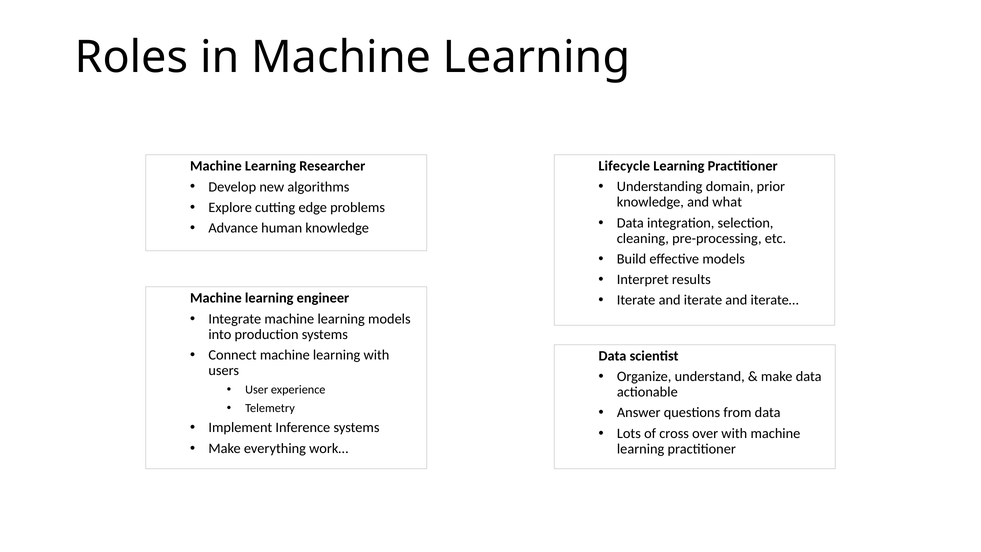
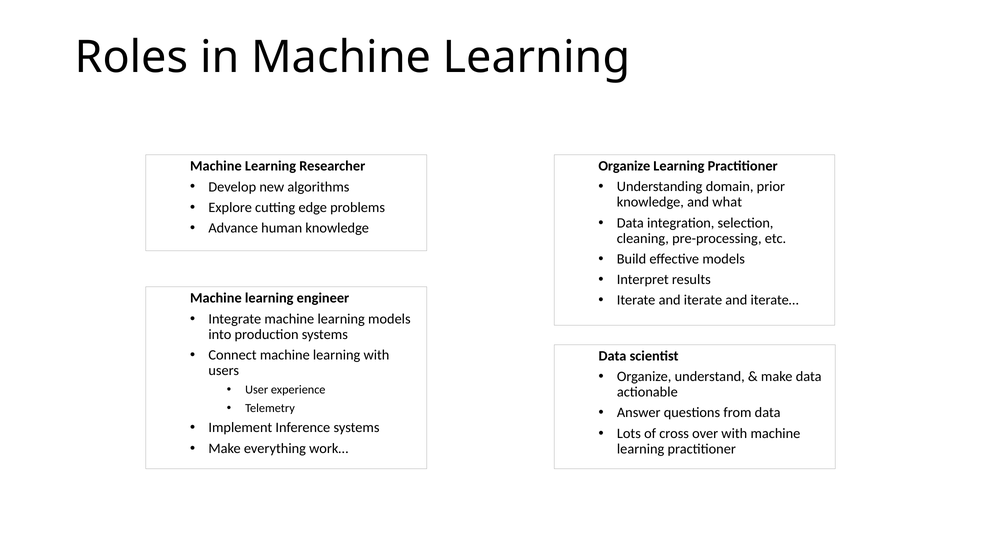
Lifecycle at (624, 166): Lifecycle -> Organize
